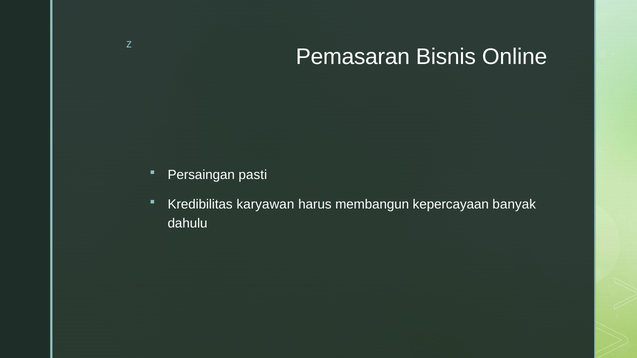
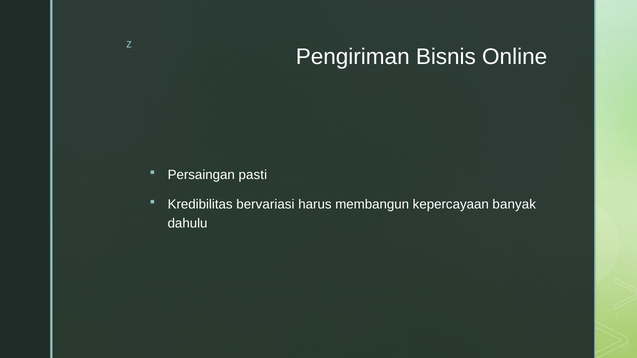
Pemasaran: Pemasaran -> Pengiriman
karyawan: karyawan -> bervariasi
